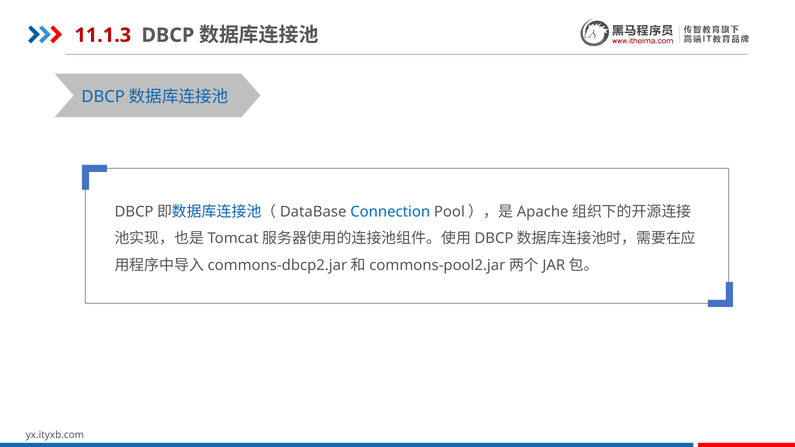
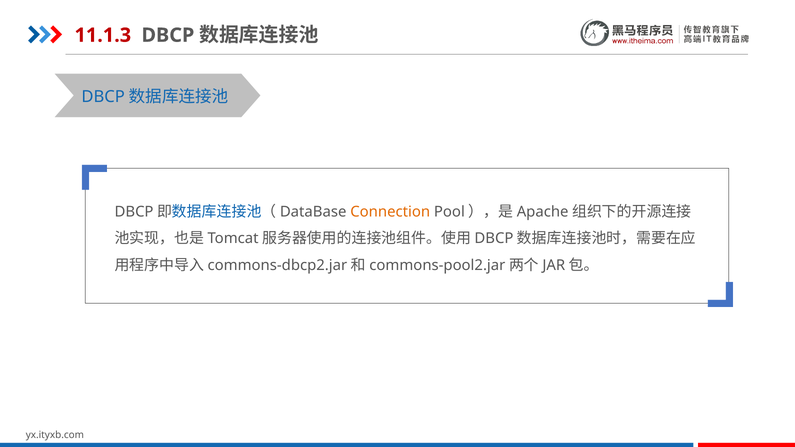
Connection colour: blue -> orange
